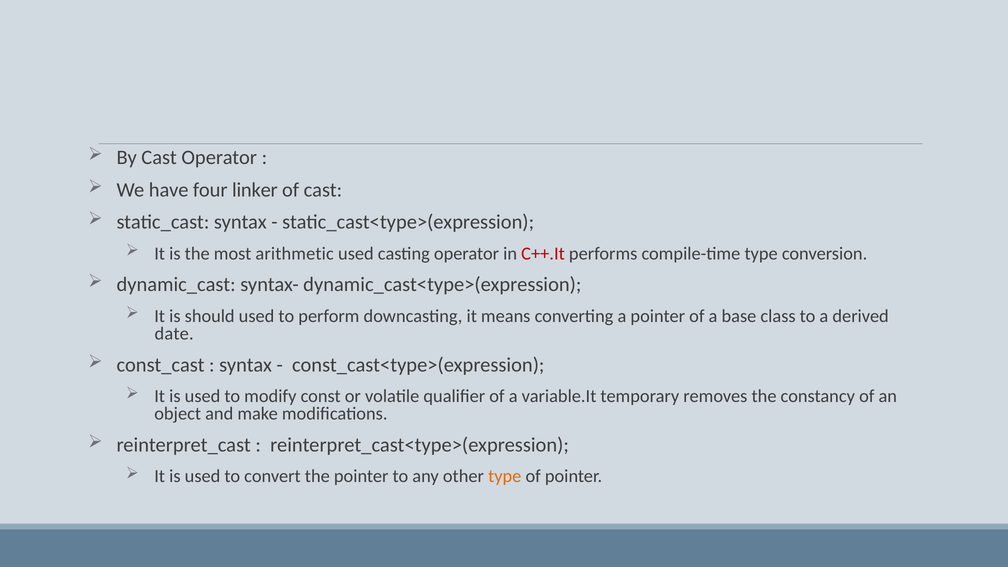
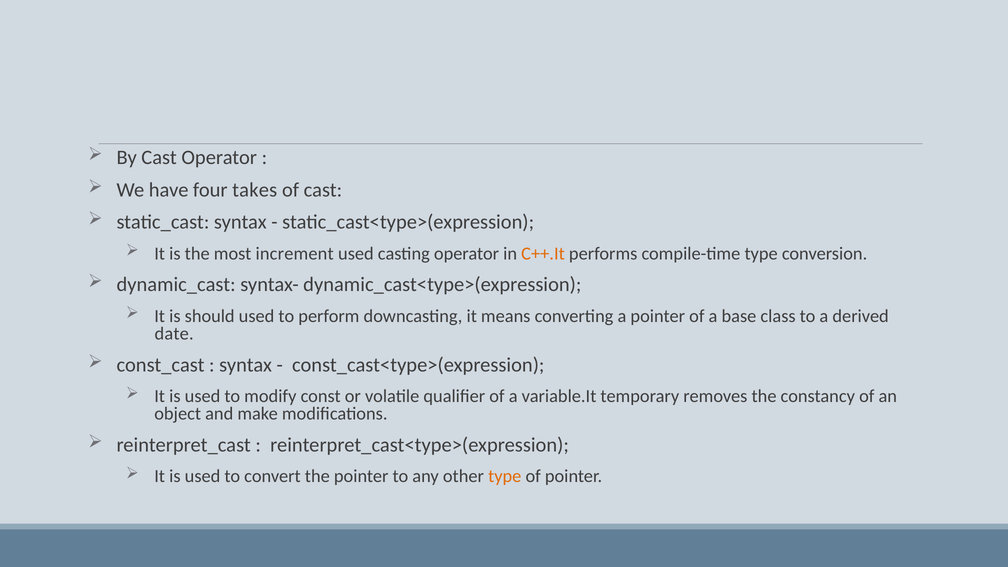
linker: linker -> takes
arithmetic: arithmetic -> increment
C++.It colour: red -> orange
